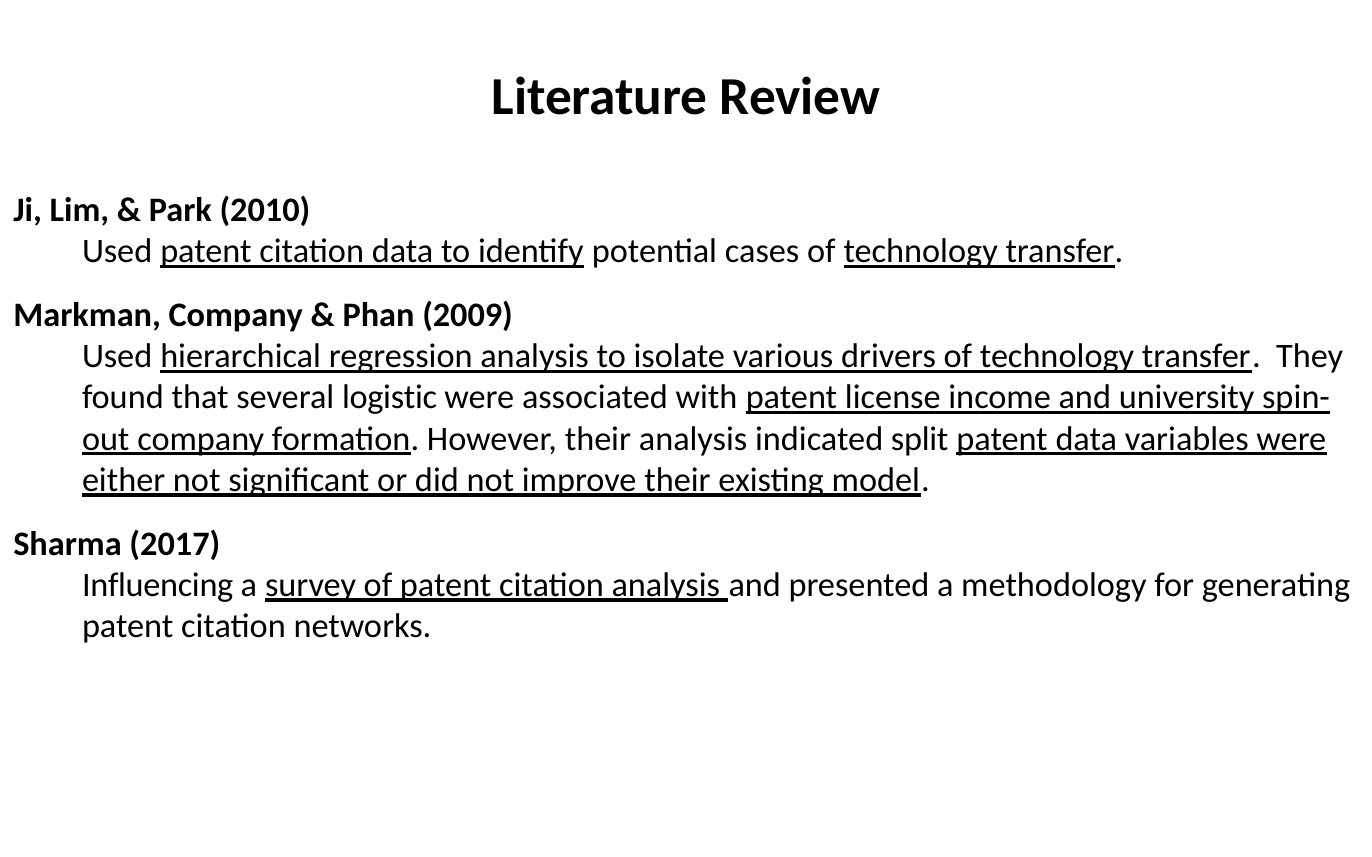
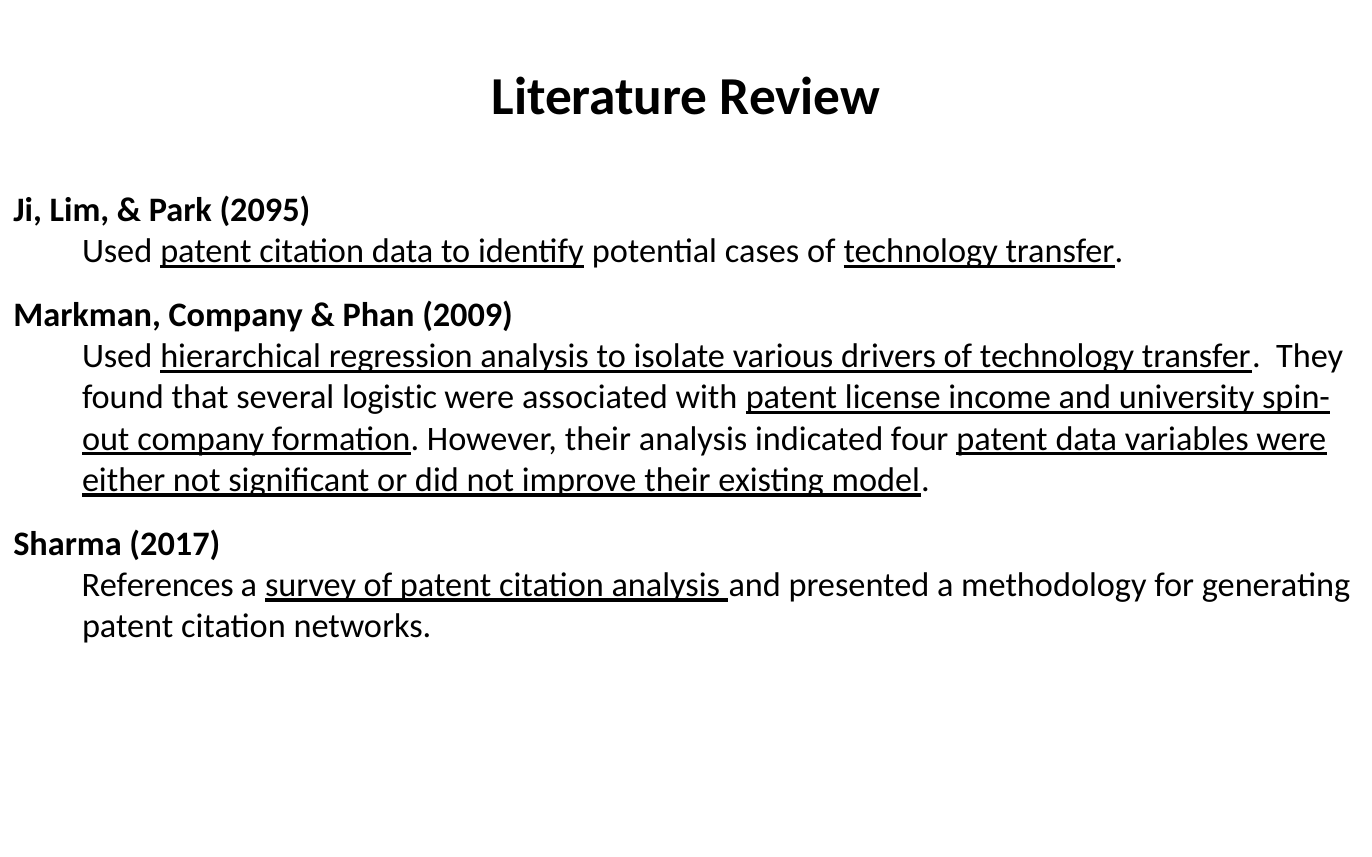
2010: 2010 -> 2095
split: split -> four
Influencing: Influencing -> References
